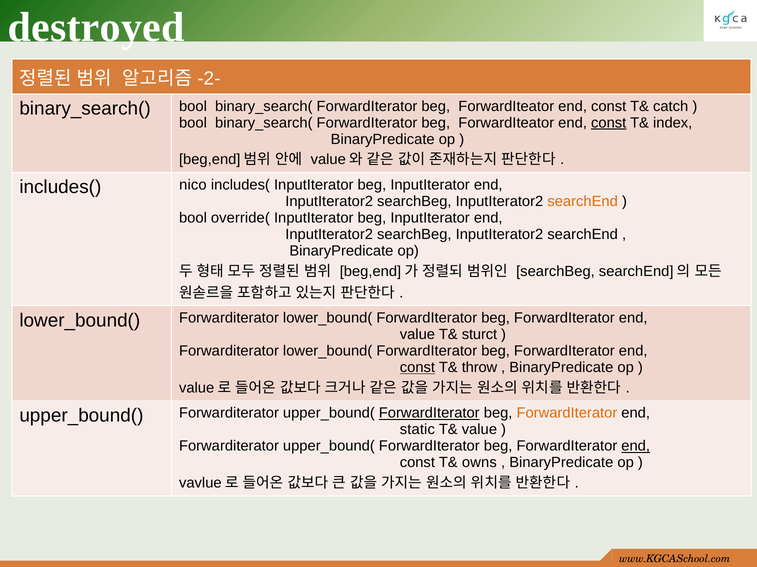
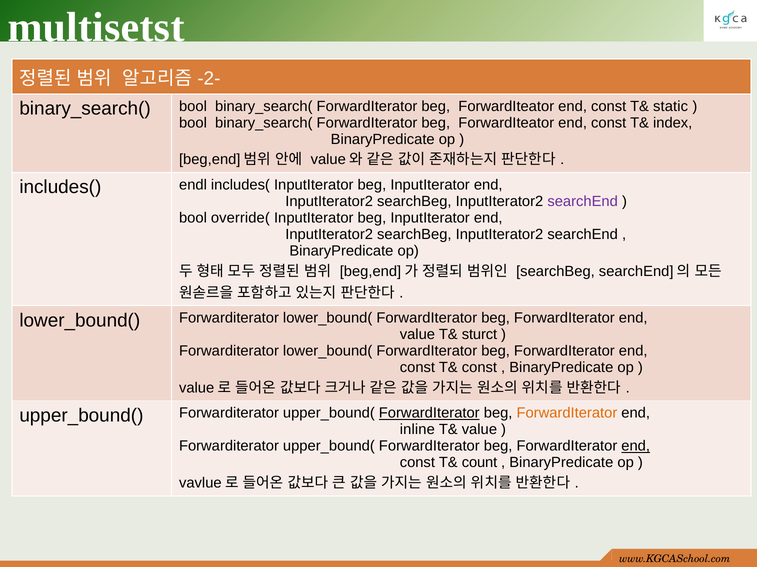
destroyed: destroyed -> multisetst
catch: catch -> static
const at (609, 123) underline: present -> none
nico: nico -> endl
searchEnd at (583, 202) colour: orange -> purple
const at (417, 368) underline: present -> none
T& throw: throw -> const
static: static -> inline
owns: owns -> count
